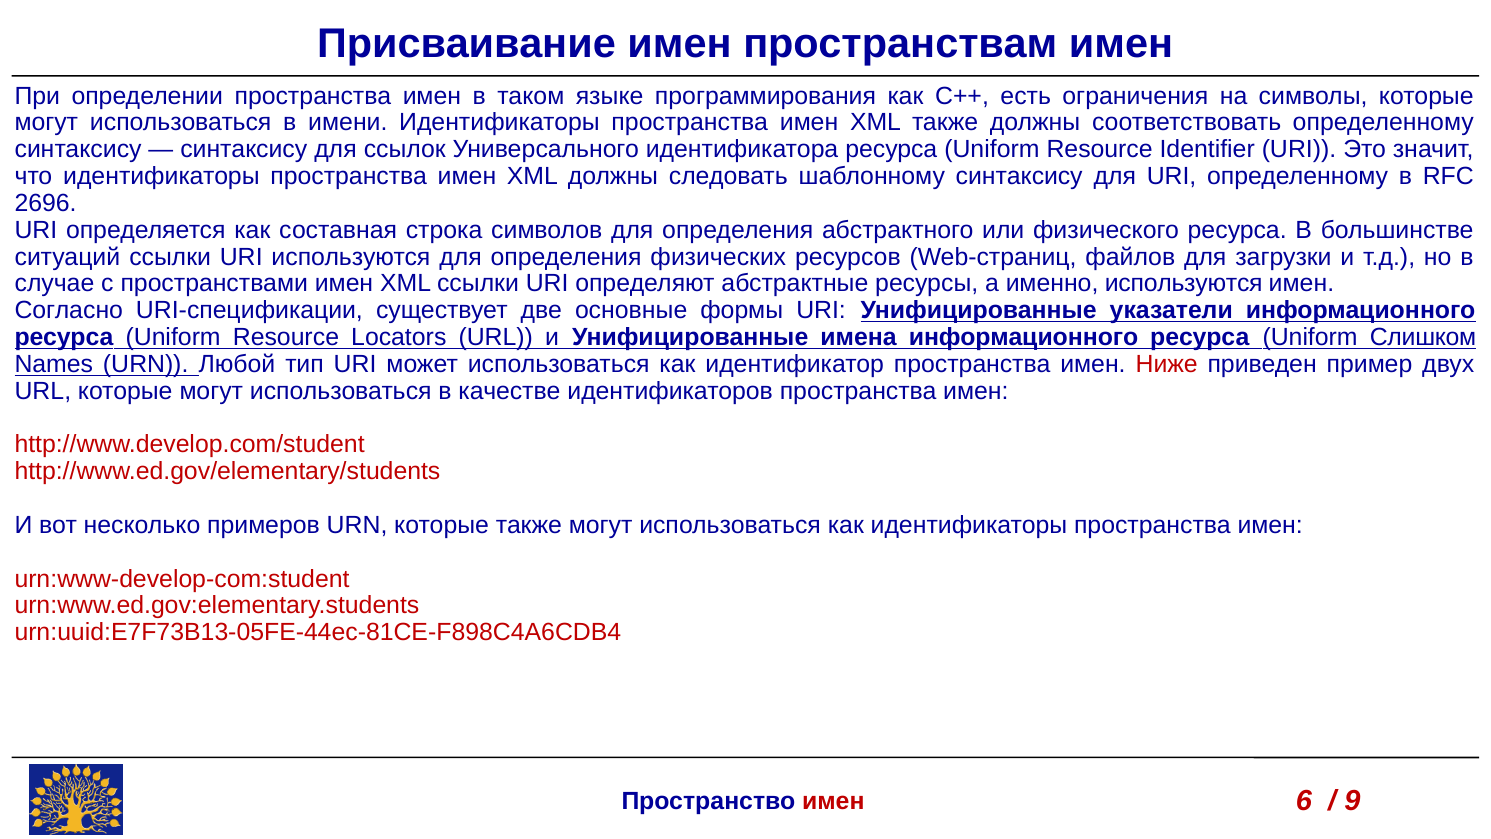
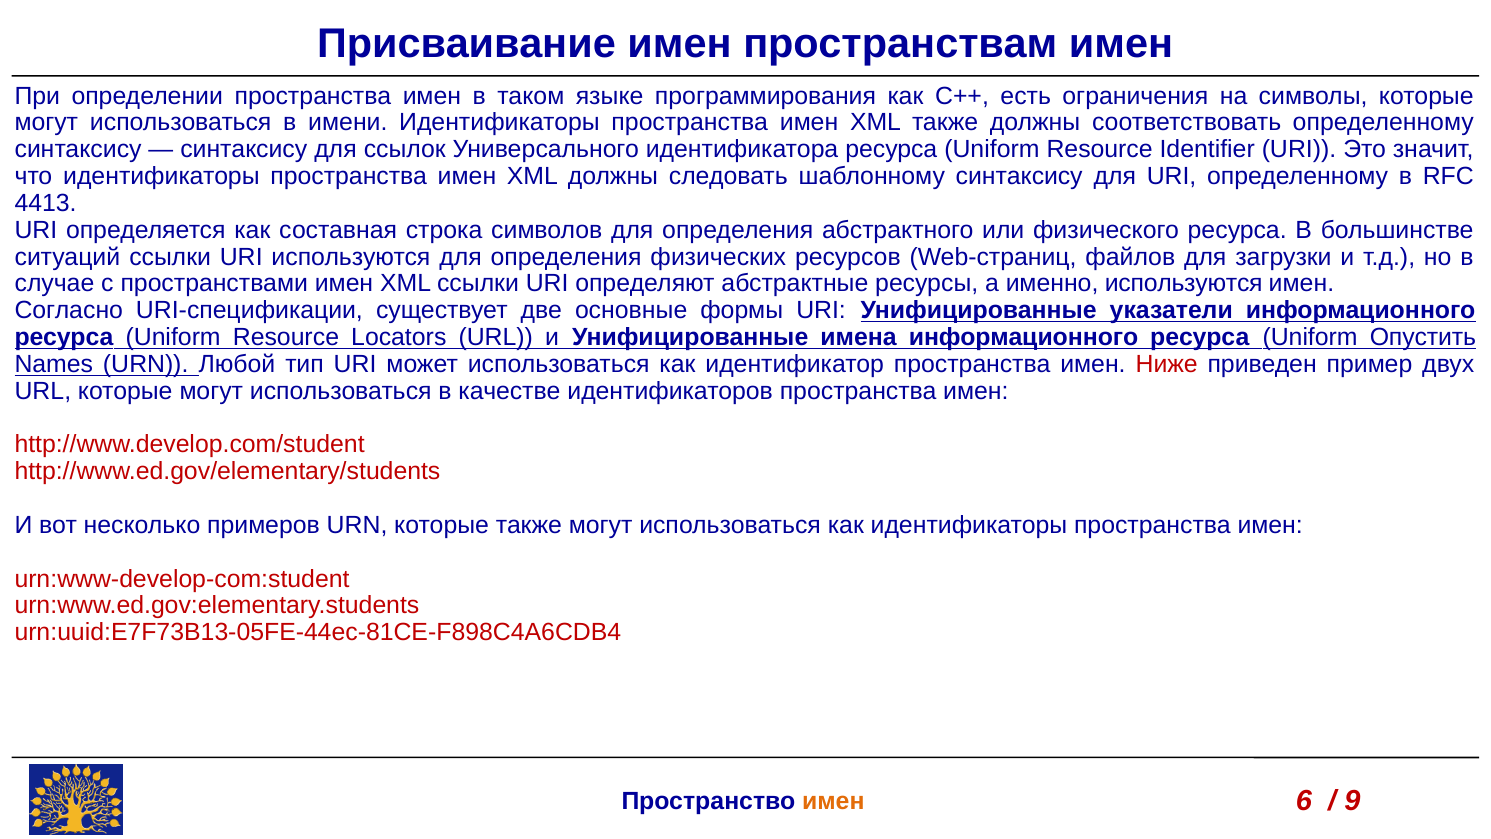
2696: 2696 -> 4413
Слишком: Слишком -> Опустить
имен at (833, 801) colour: red -> orange
